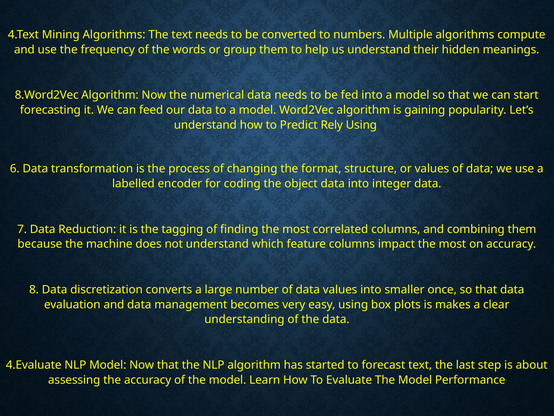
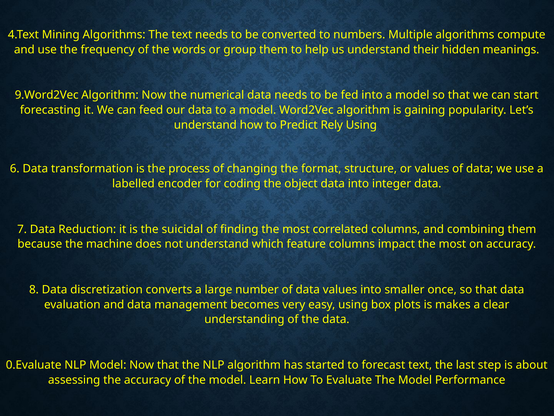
8.Word2Vec: 8.Word2Vec -> 9.Word2Vec
tagging: tagging -> suicidal
4.Evaluate: 4.Evaluate -> 0.Evaluate
